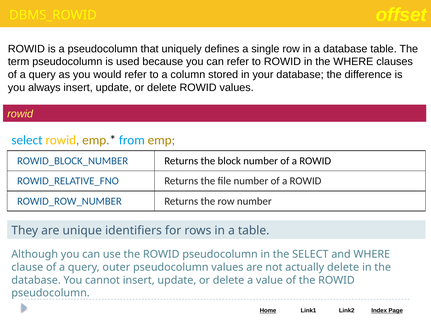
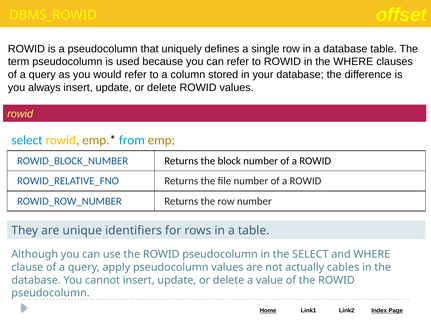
outer: outer -> apply
actually delete: delete -> cables
